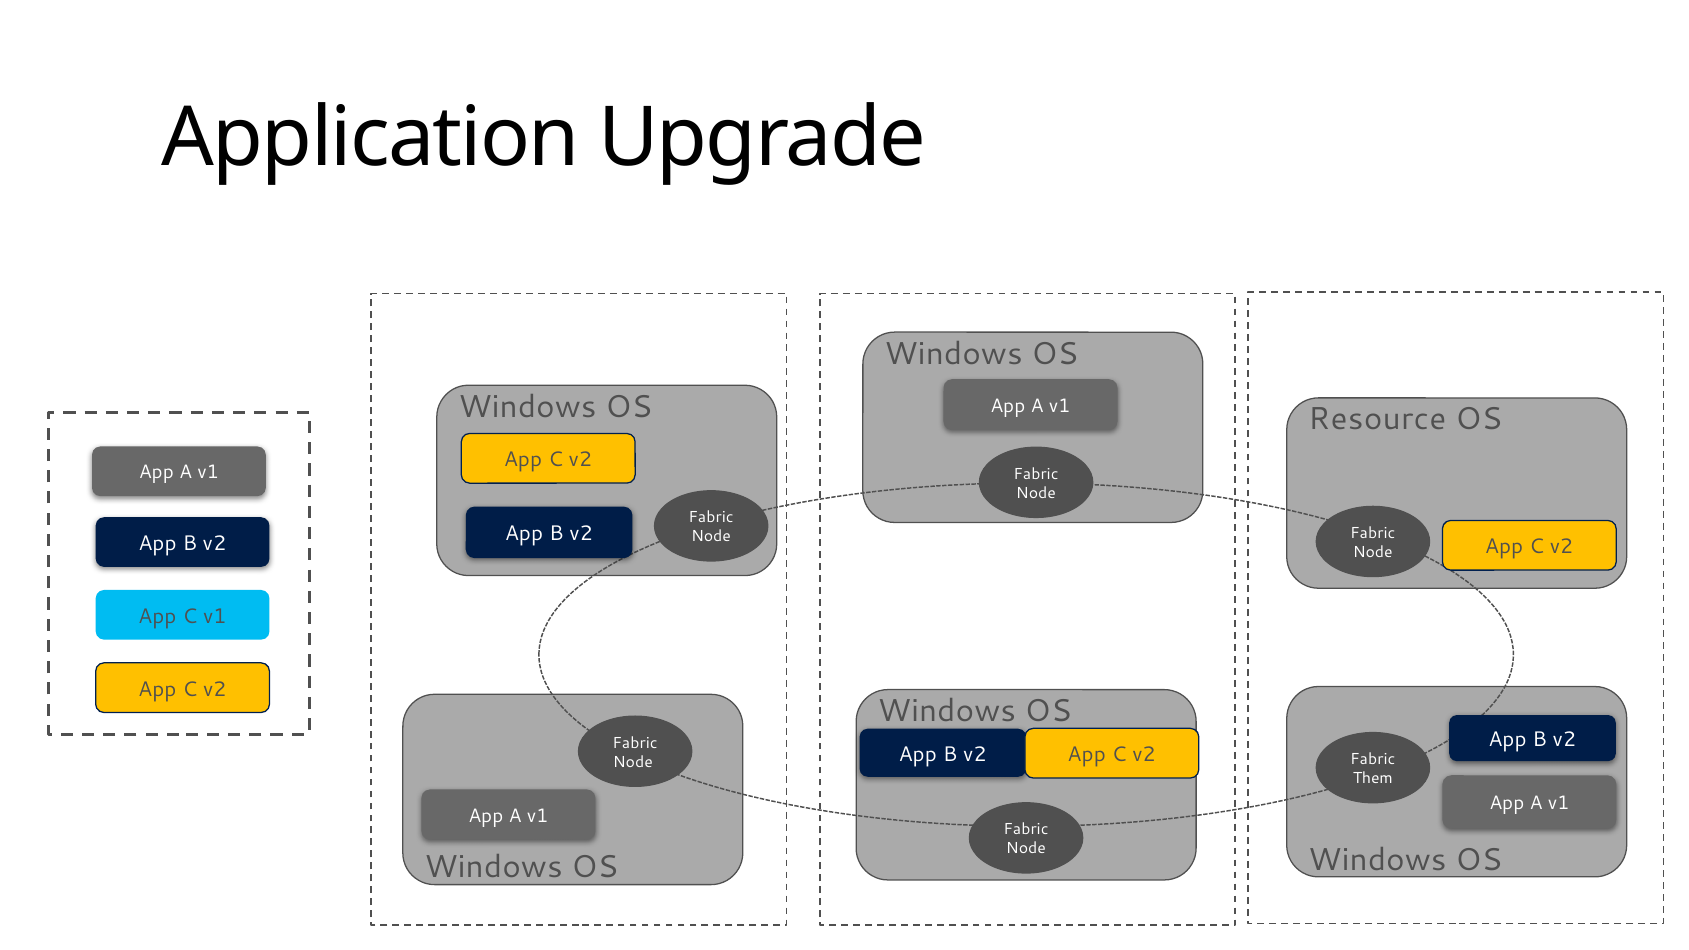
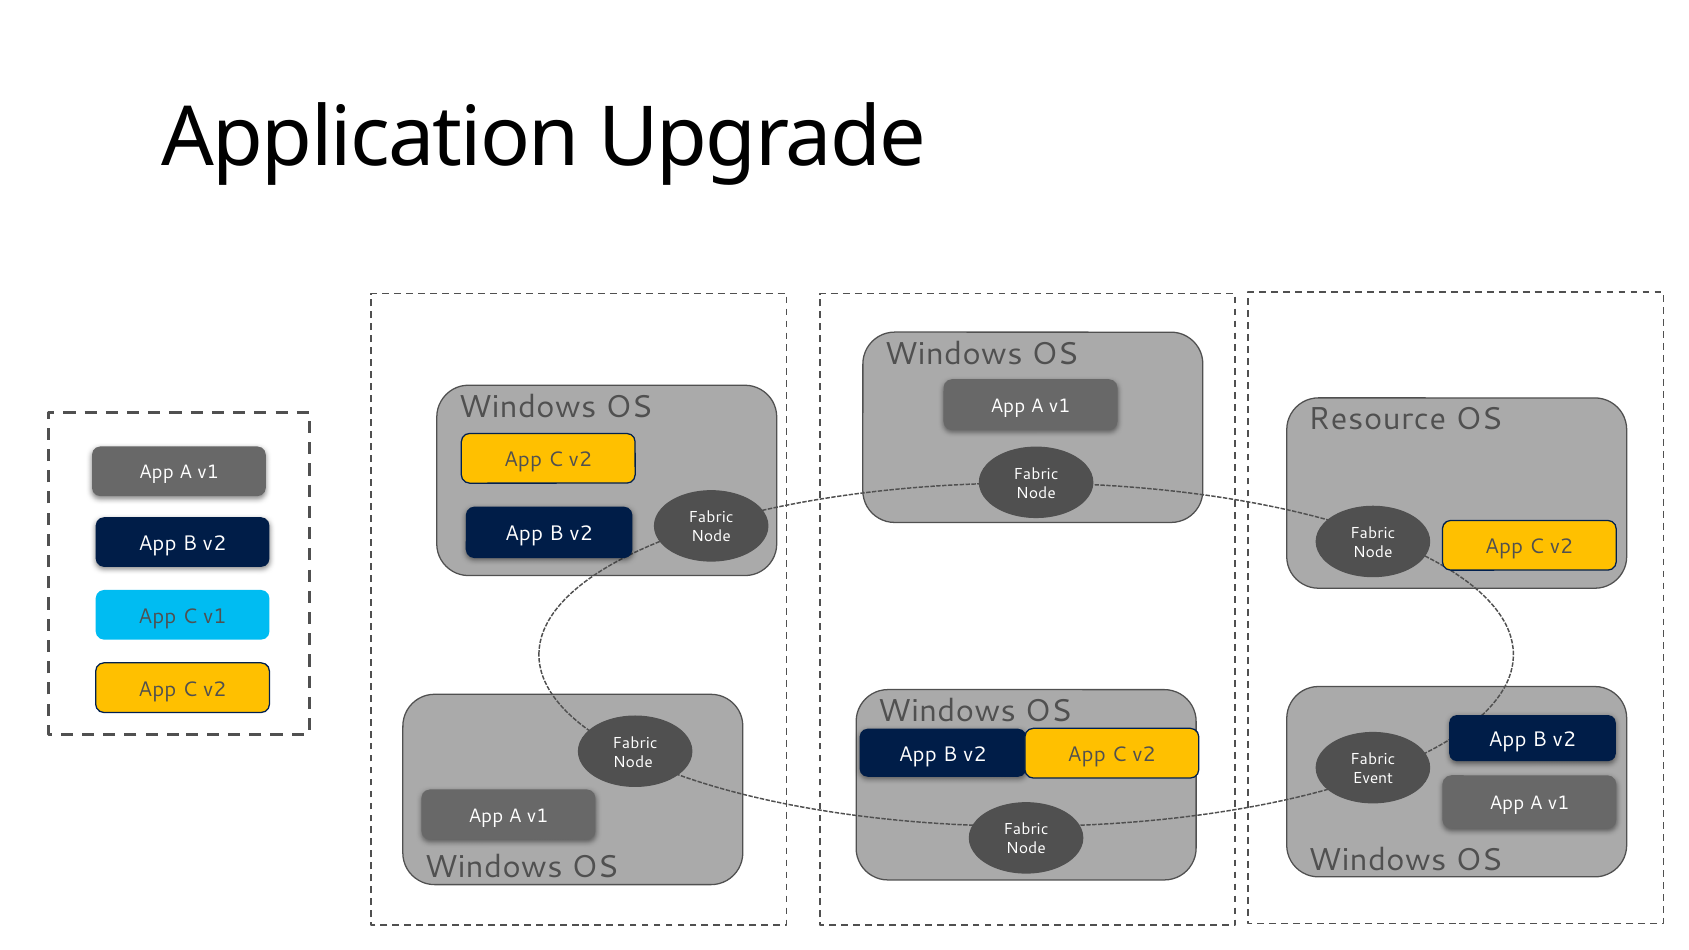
Them: Them -> Event
